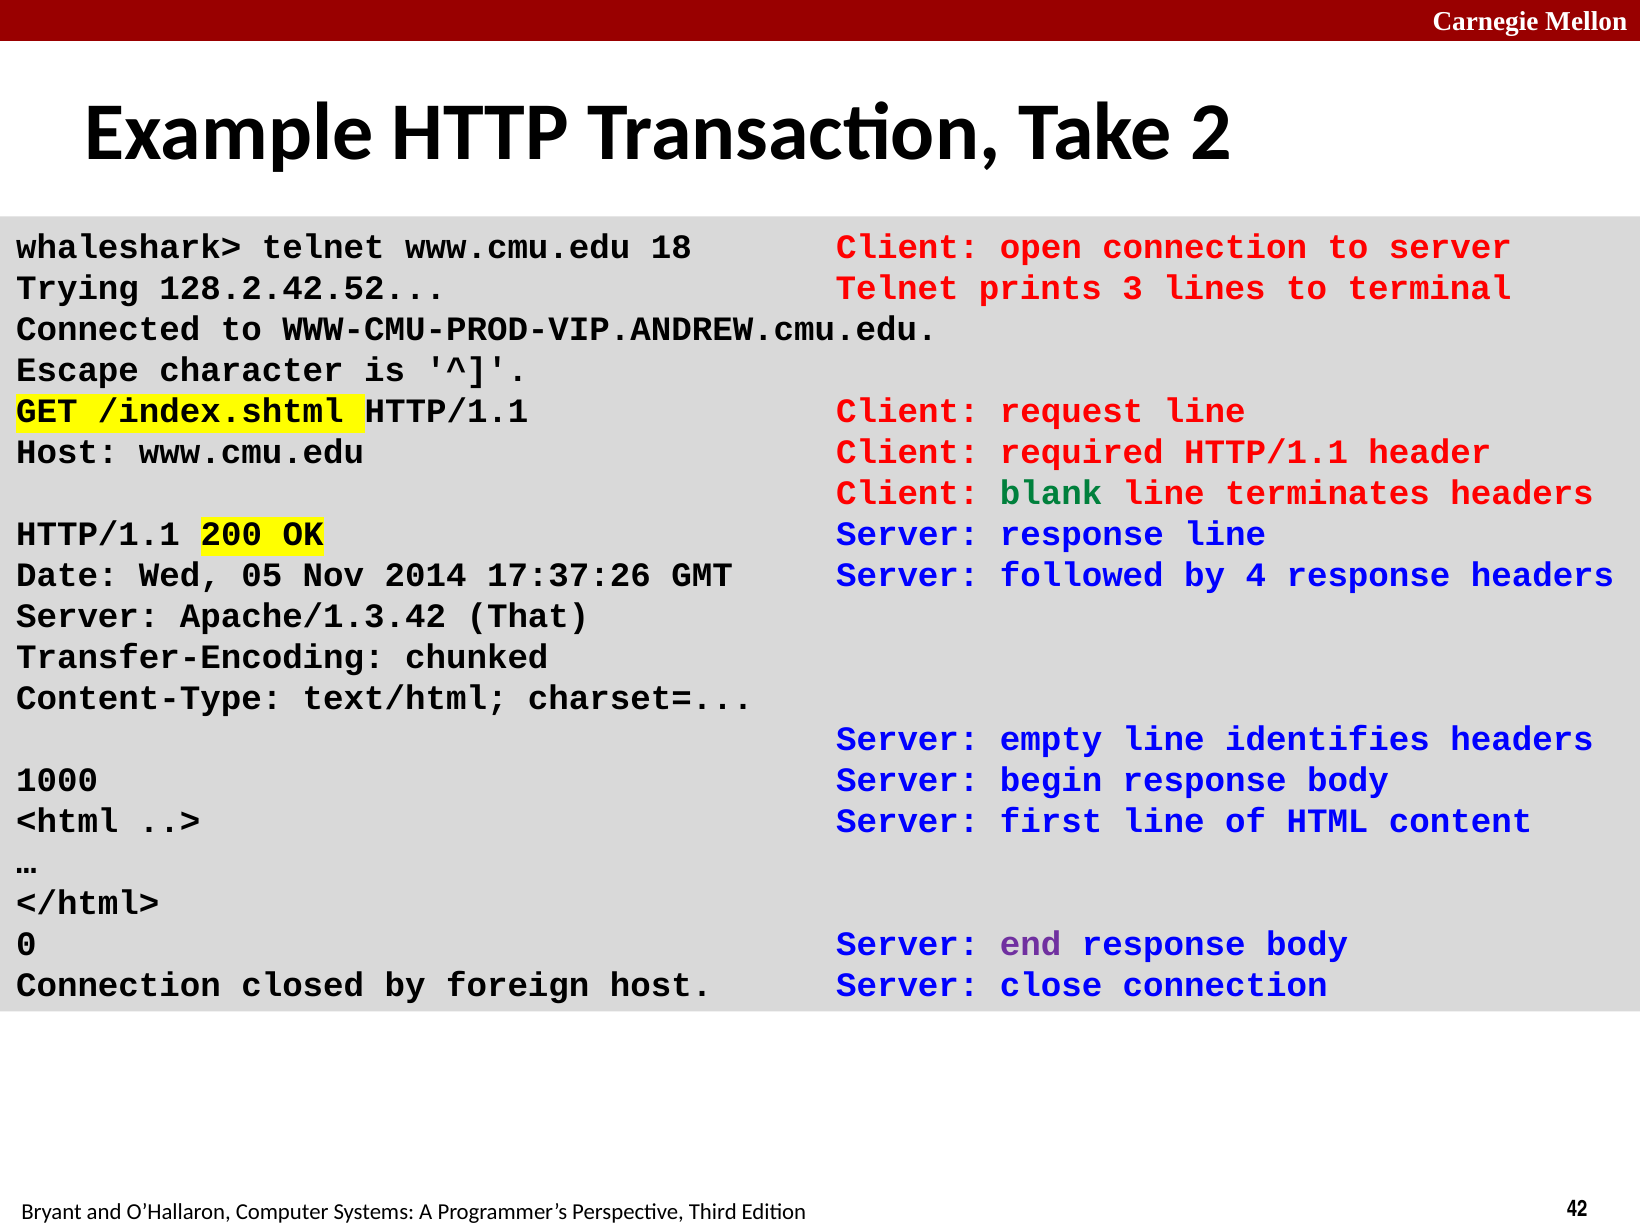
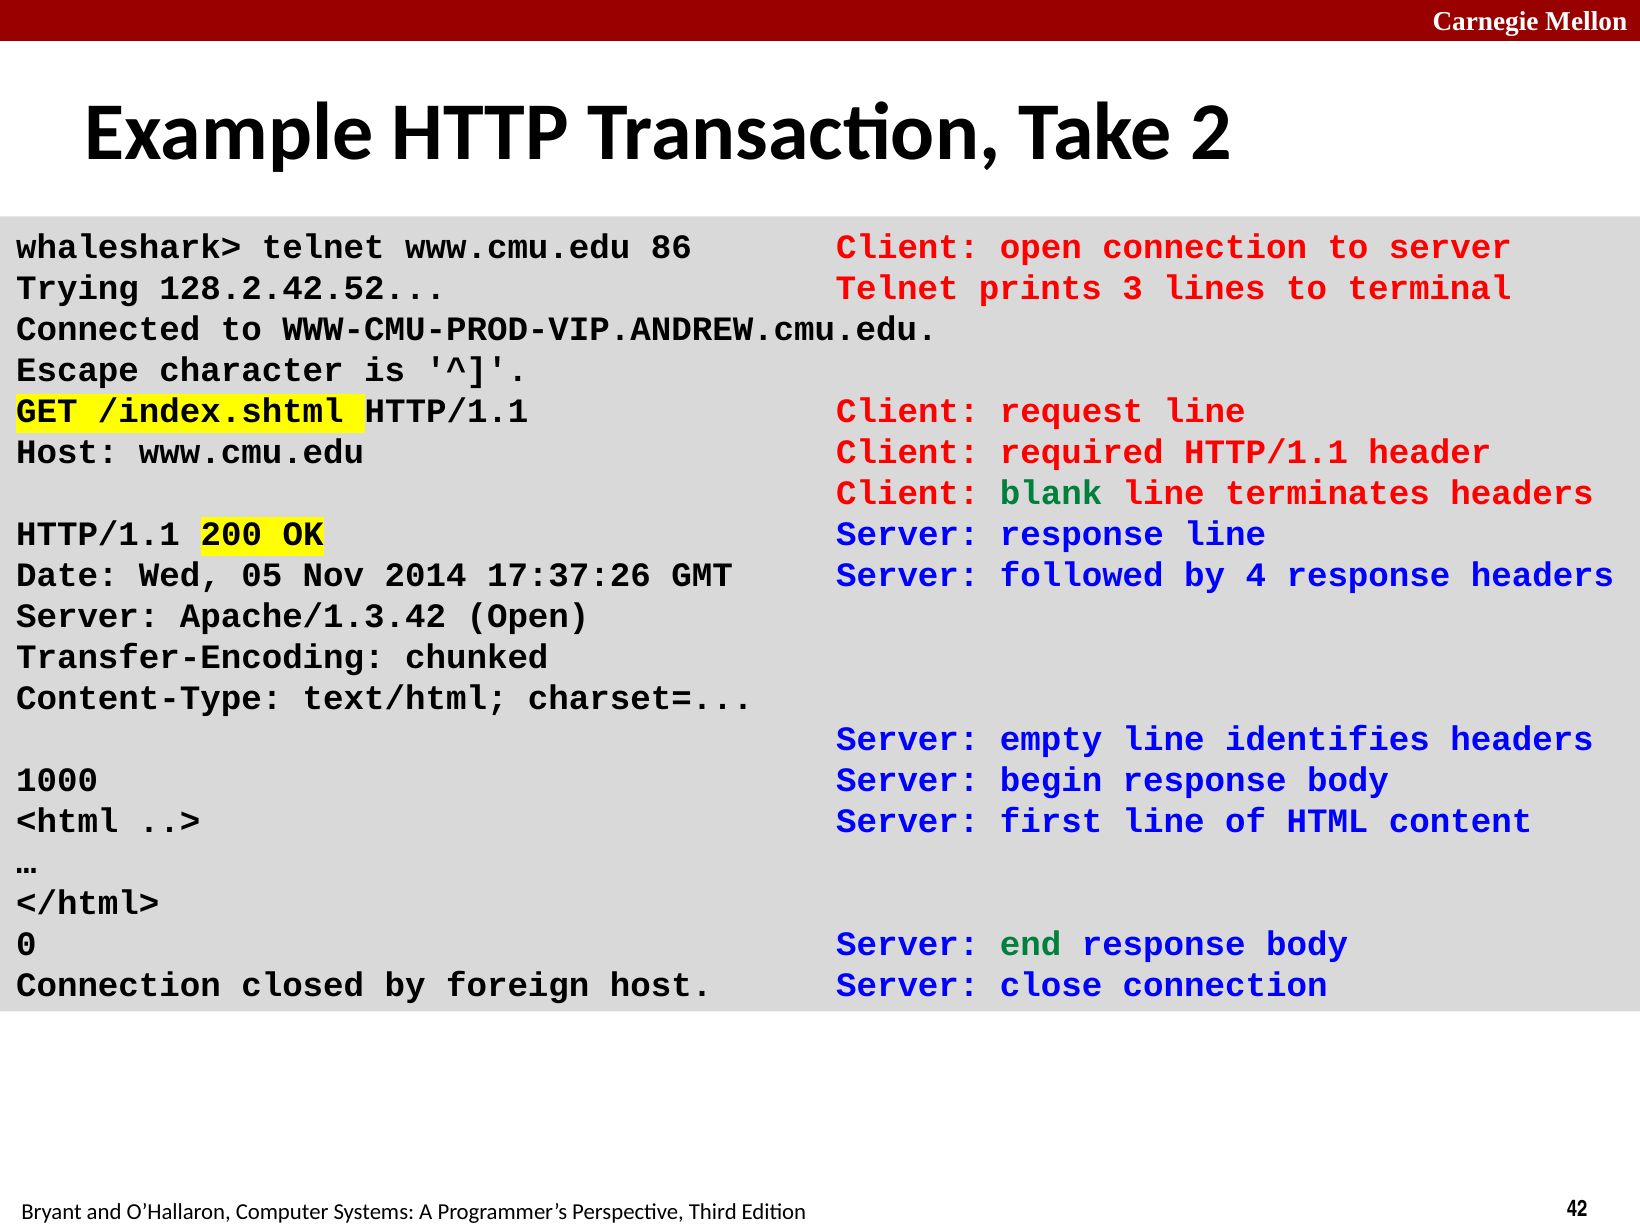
18: 18 -> 86
Apache/1.3.42 That: That -> Open
end colour: purple -> green
